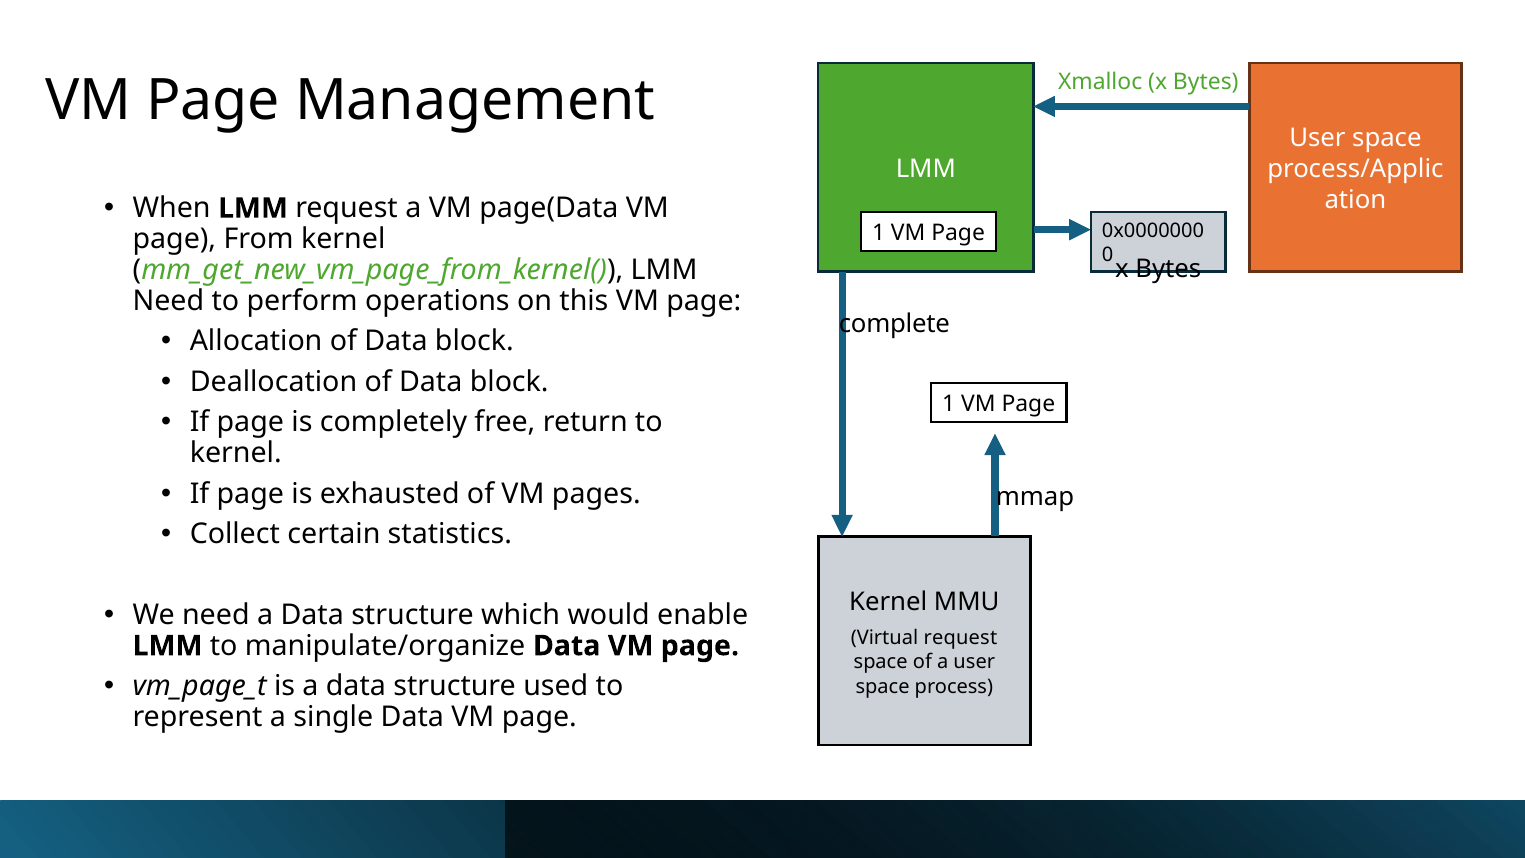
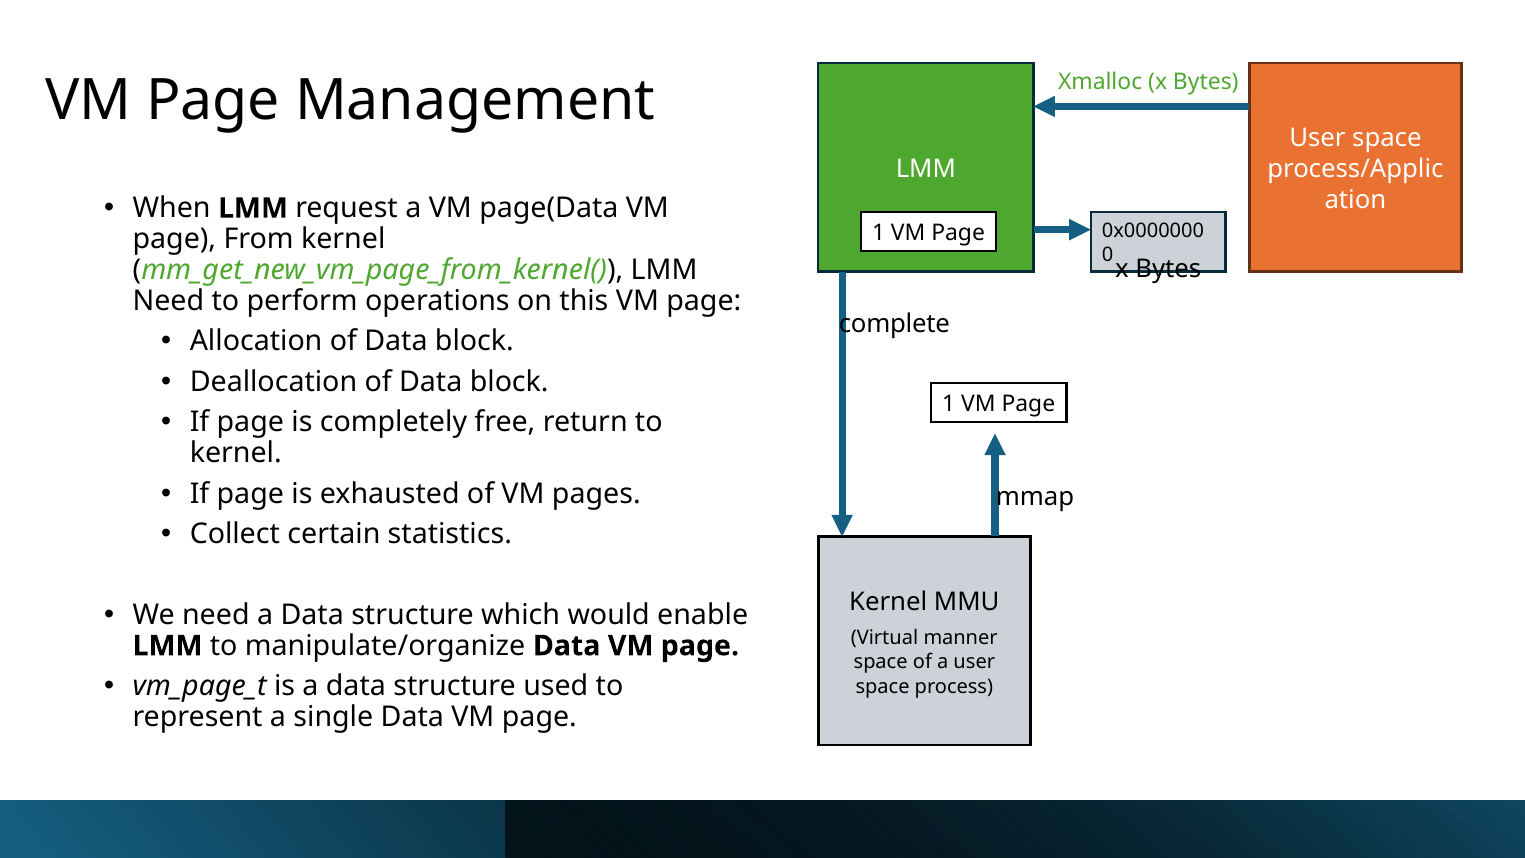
Virtual request: request -> manner
